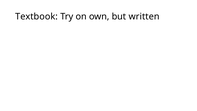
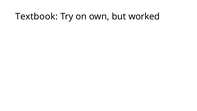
written: written -> worked
